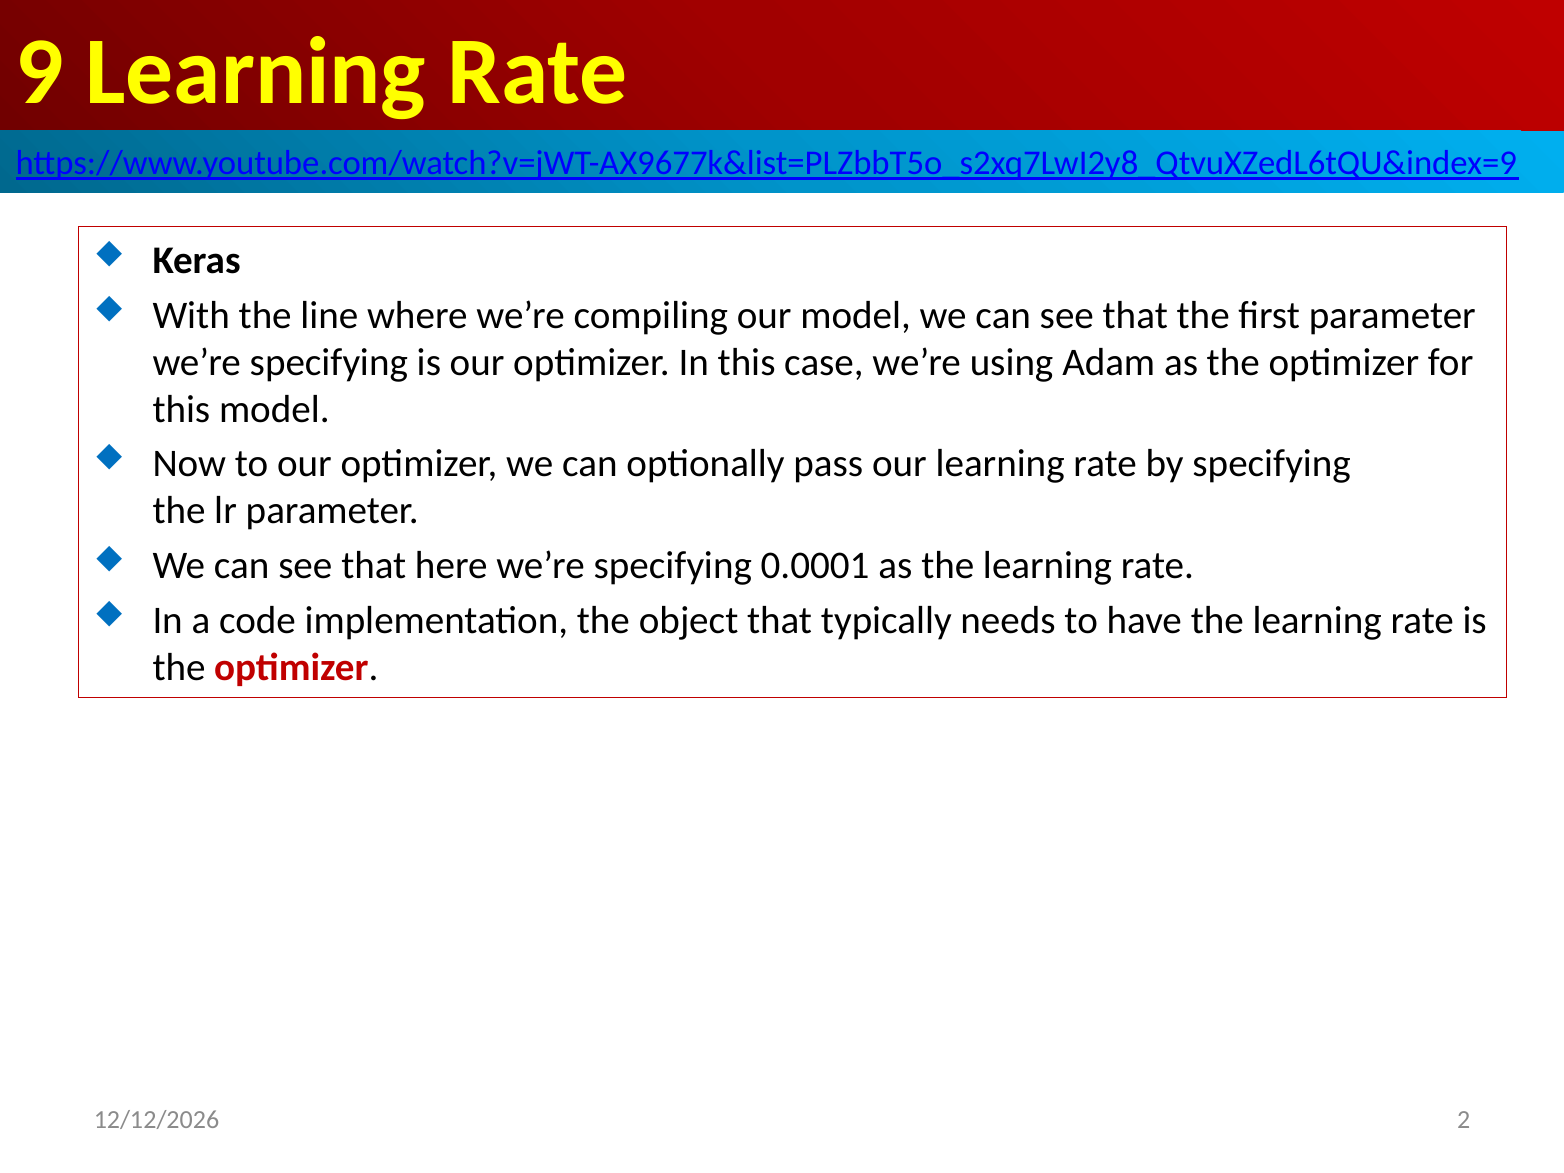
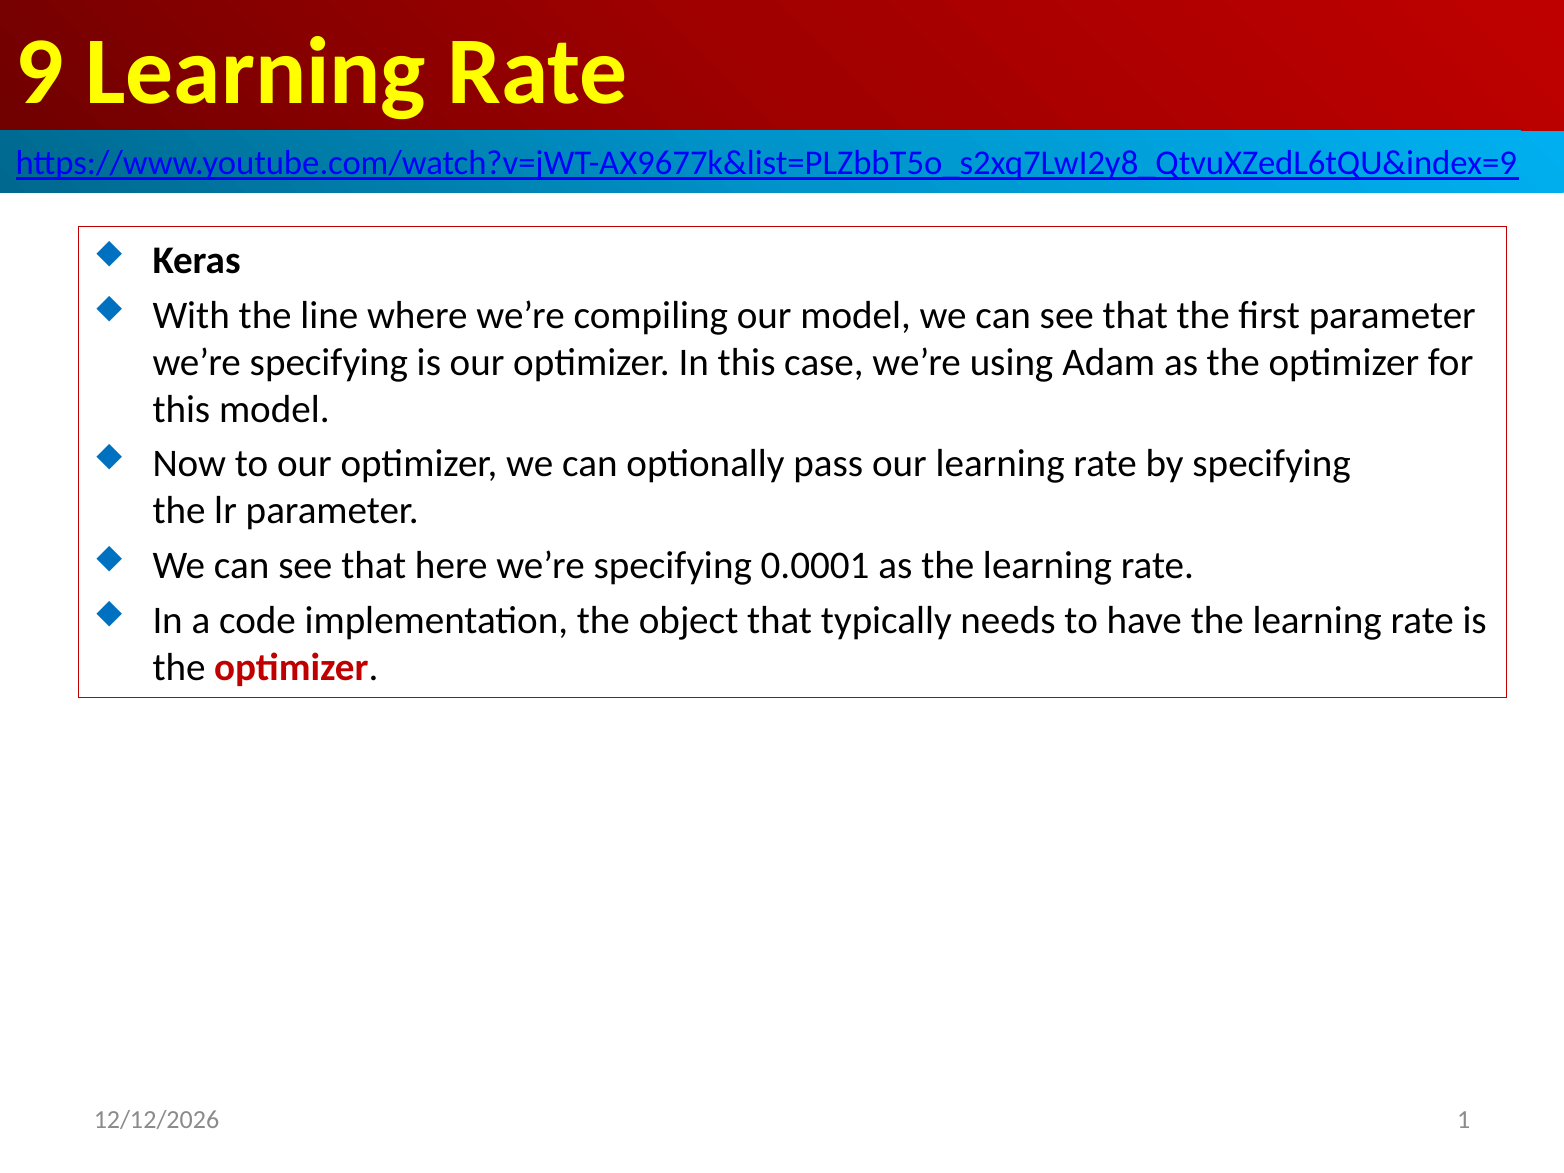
2: 2 -> 1
